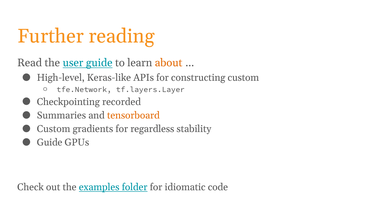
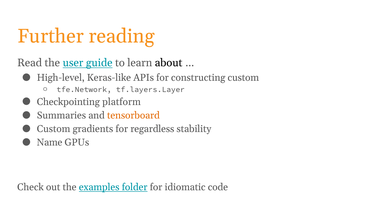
about colour: orange -> black
recorded: recorded -> platform
Guide at (50, 142): Guide -> Name
